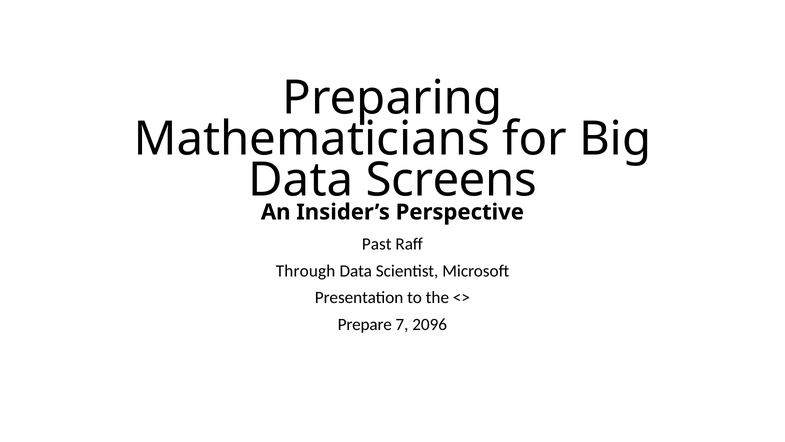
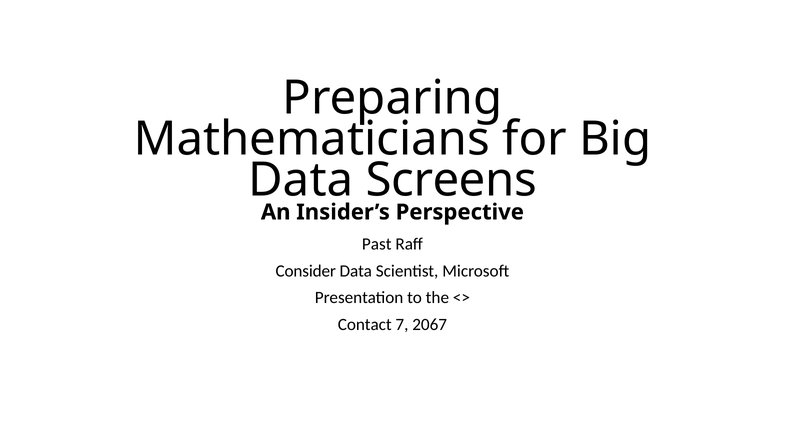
Through: Through -> Consider
Prepare: Prepare -> Contact
2096: 2096 -> 2067
